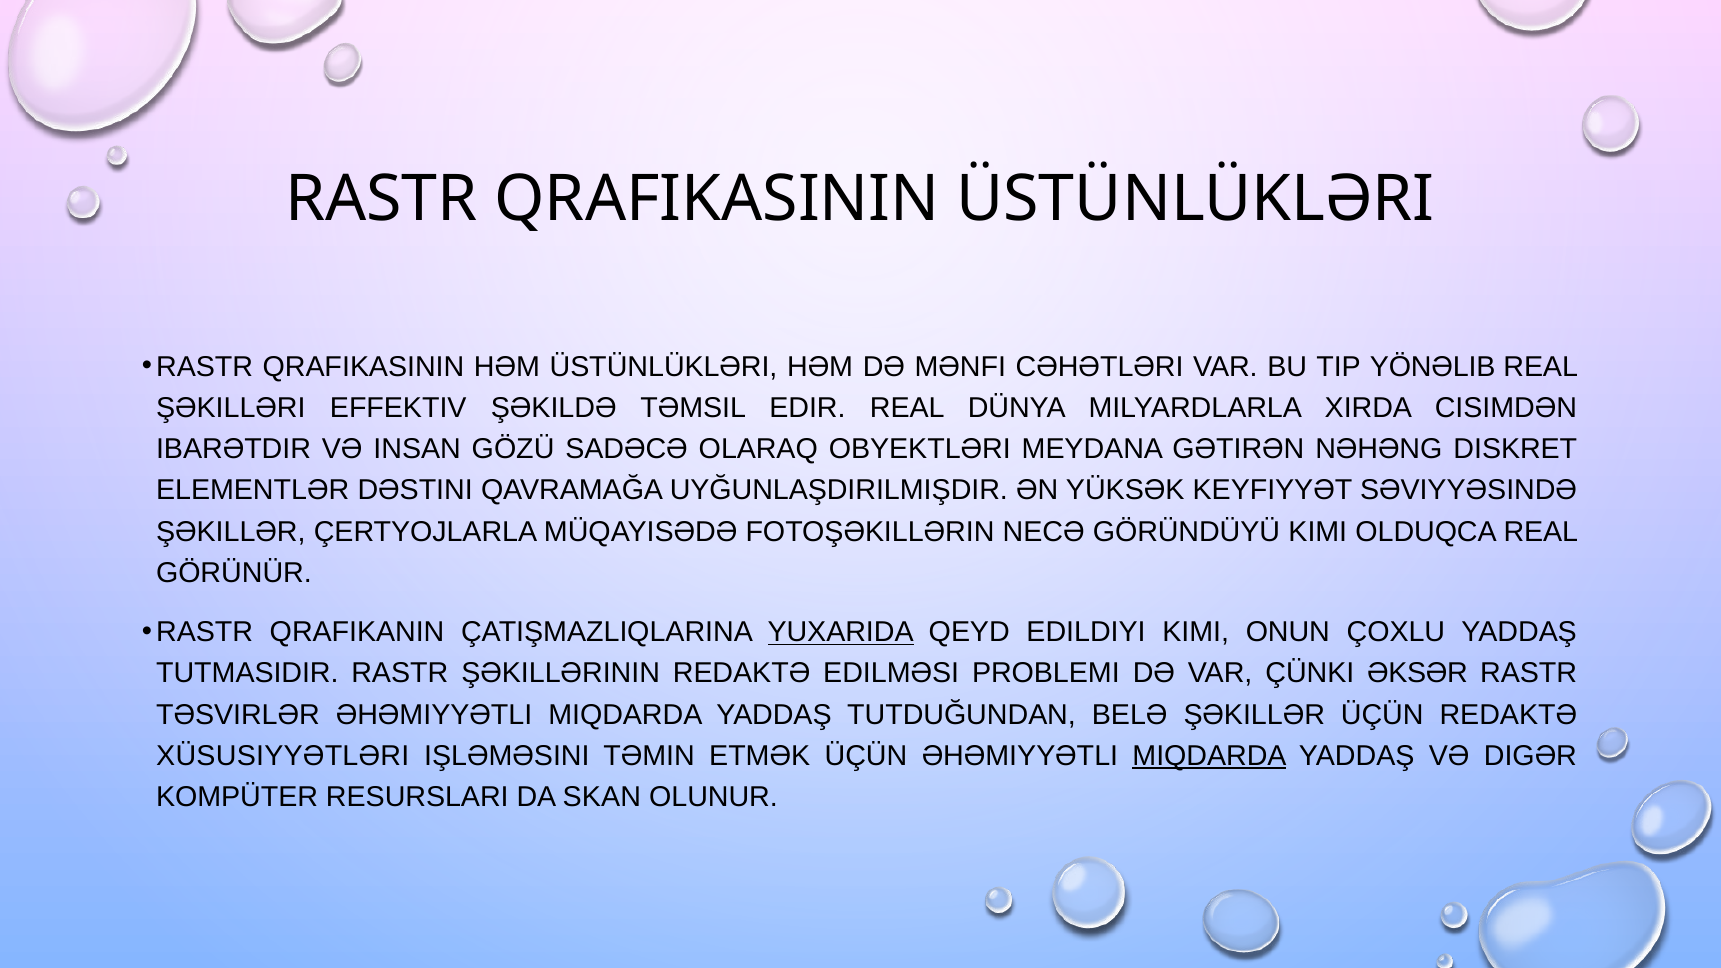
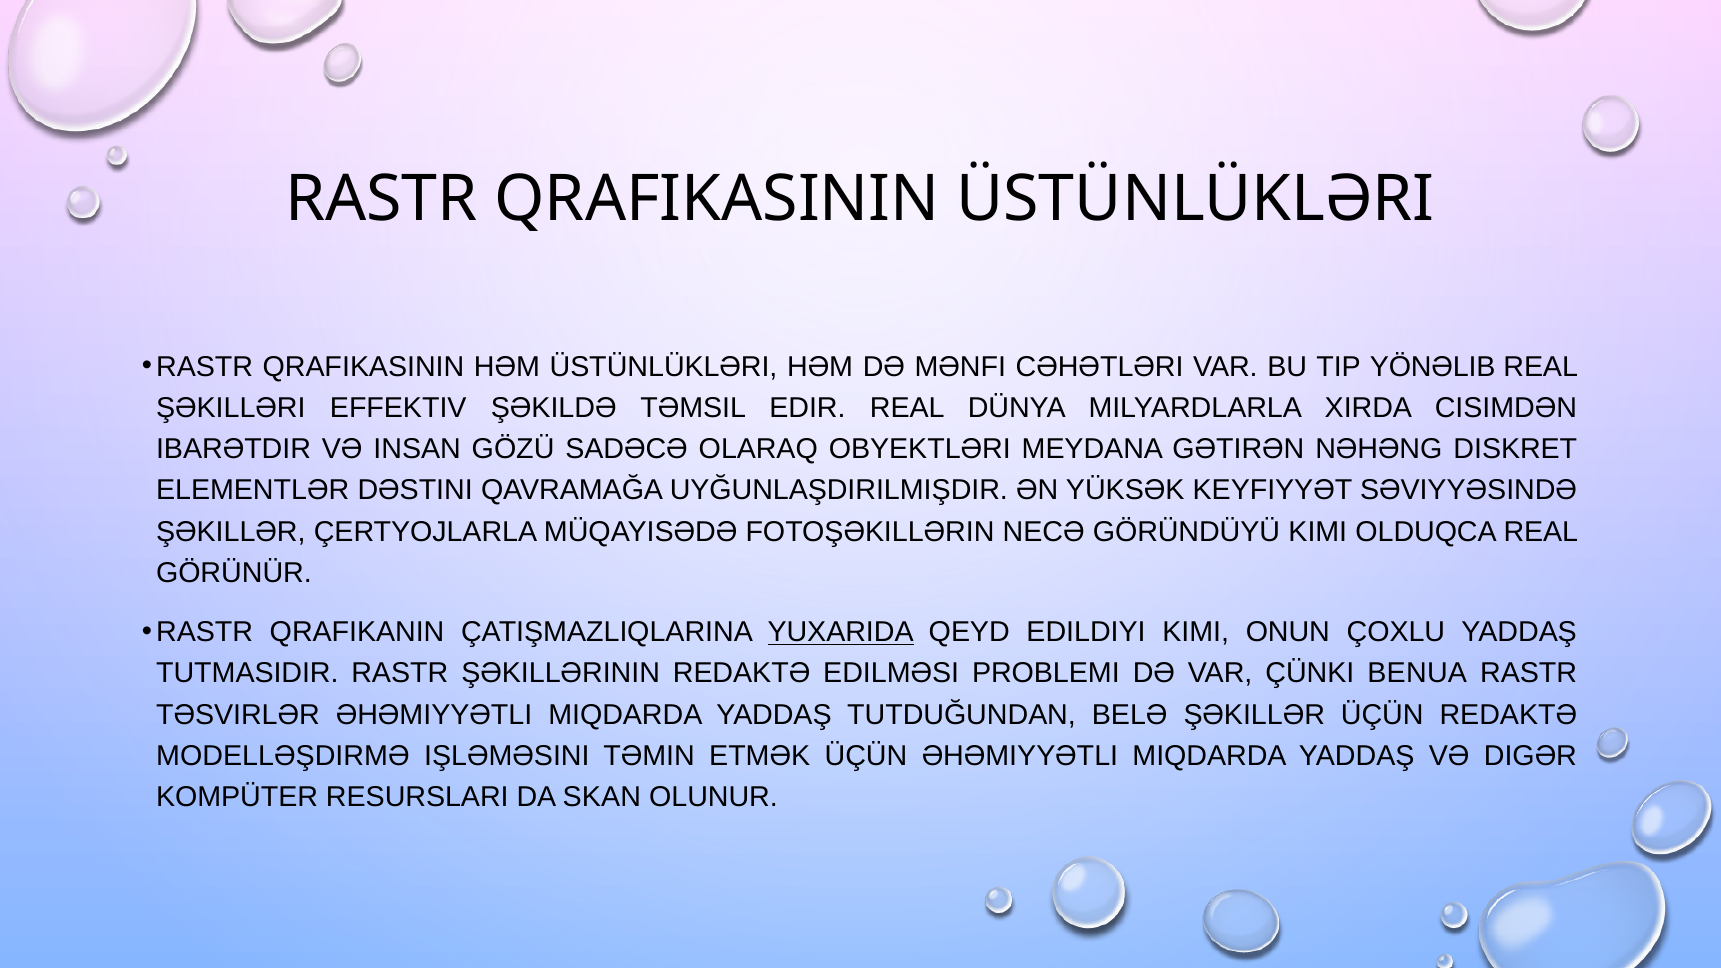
ƏKSƏR: ƏKSƏR -> BENUA
XÜSUSIYYƏTLƏRI: XÜSUSIYYƏTLƏRI -> MODELLƏŞDIRMƏ
MIQDARDA at (1209, 756) underline: present -> none
